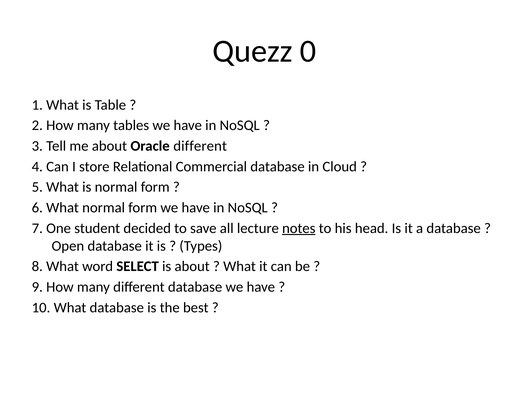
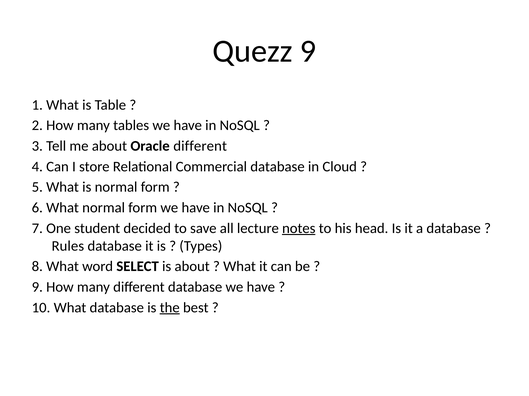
Quezz 0: 0 -> 9
Open: Open -> Rules
the underline: none -> present
